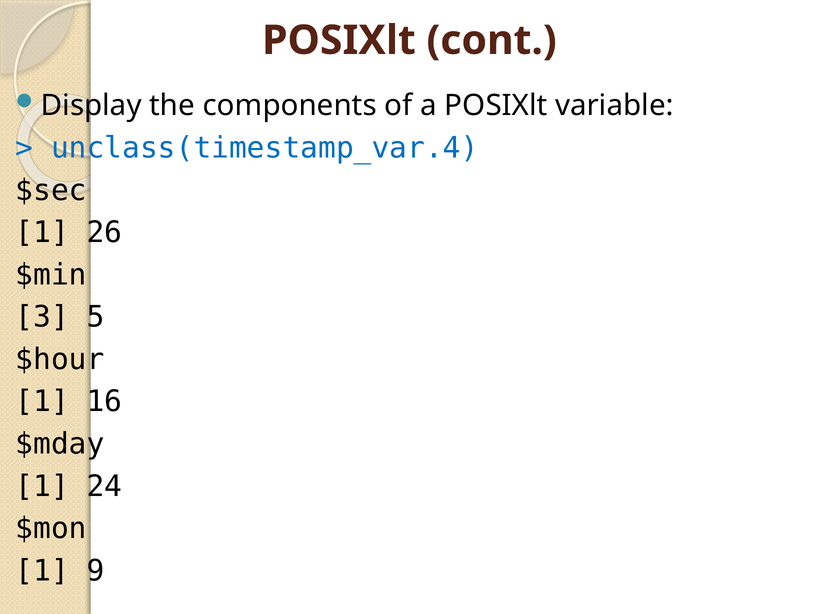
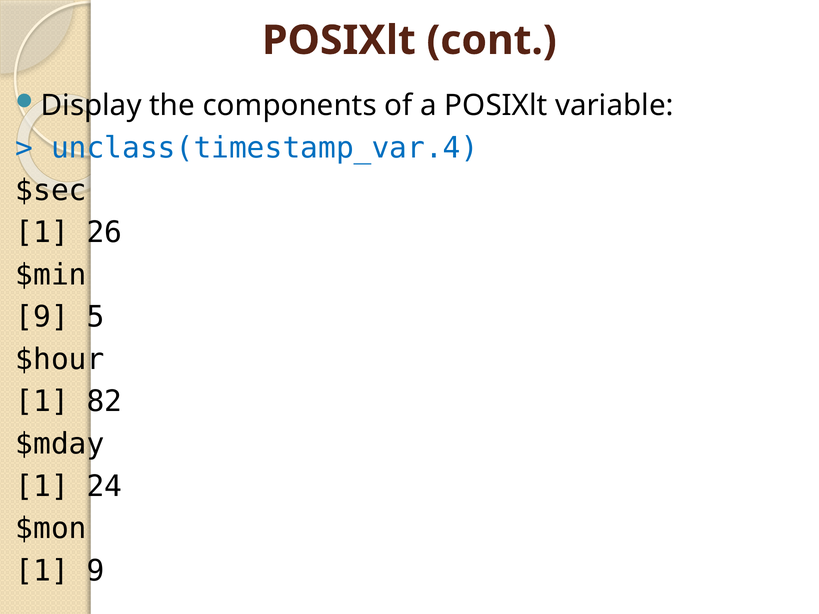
3 at (42, 317): 3 -> 9
16: 16 -> 82
